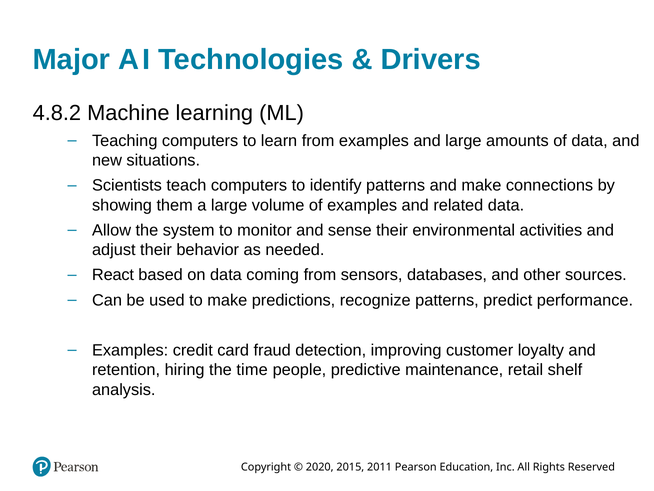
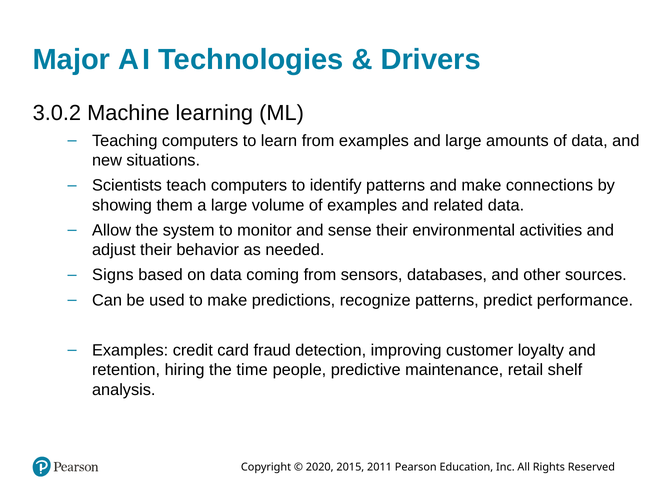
4.8.2: 4.8.2 -> 3.0.2
React: React -> Signs
